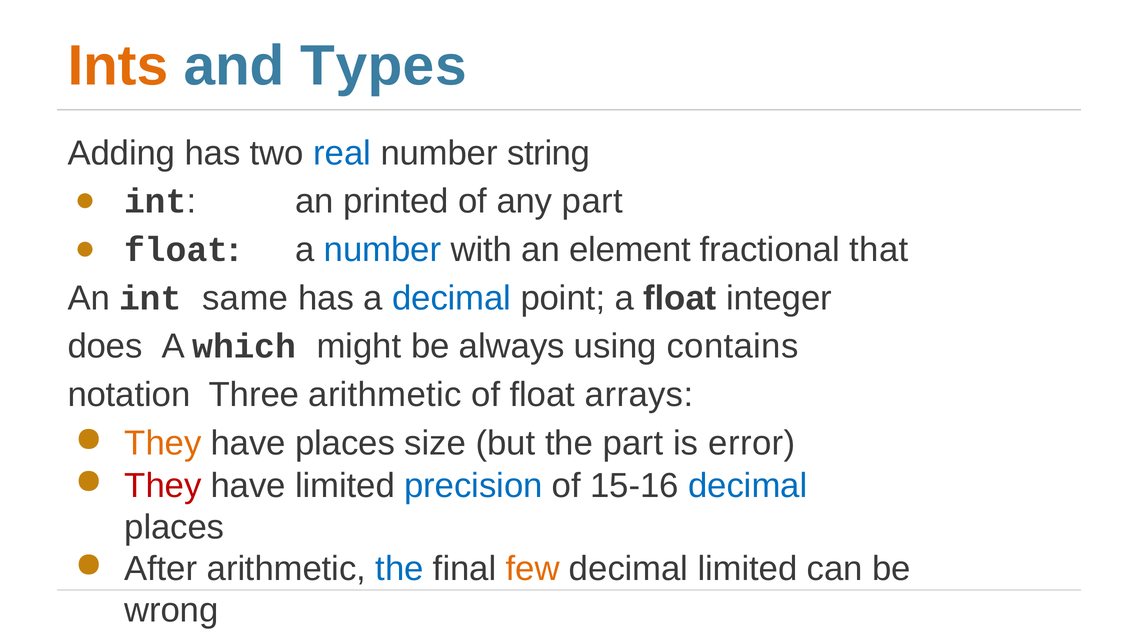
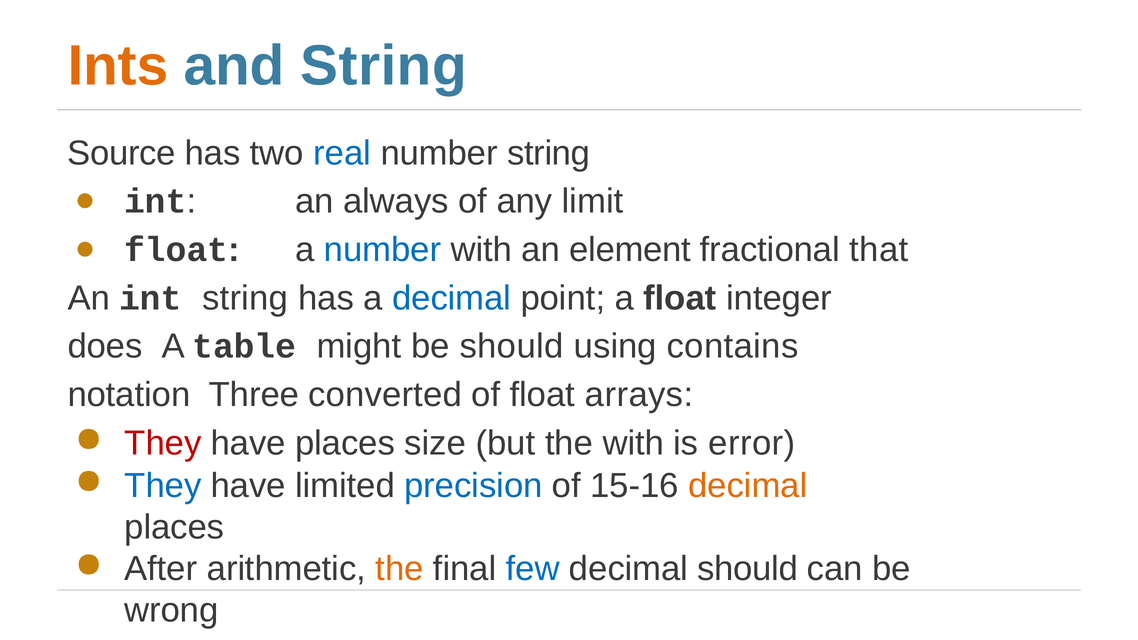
and Types: Types -> String
Adding: Adding -> Source
printed: printed -> always
any part: part -> limit
int same: same -> string
which: which -> table
be always: always -> should
Three arithmetic: arithmetic -> converted
They at (163, 443) colour: orange -> red
the part: part -> with
They at (163, 486) colour: red -> blue
decimal at (748, 486) colour: blue -> orange
the at (400, 569) colour: blue -> orange
few colour: orange -> blue
decimal limited: limited -> should
